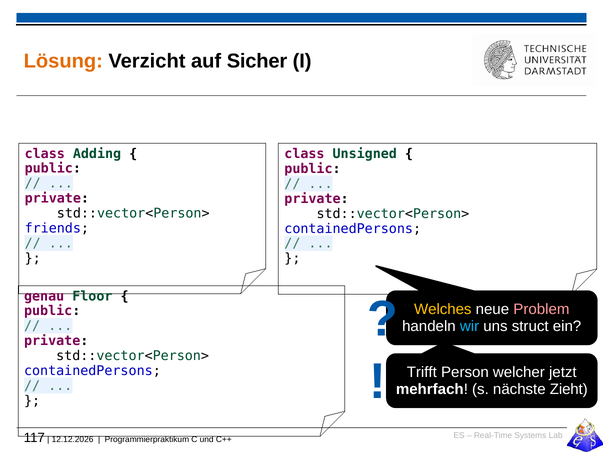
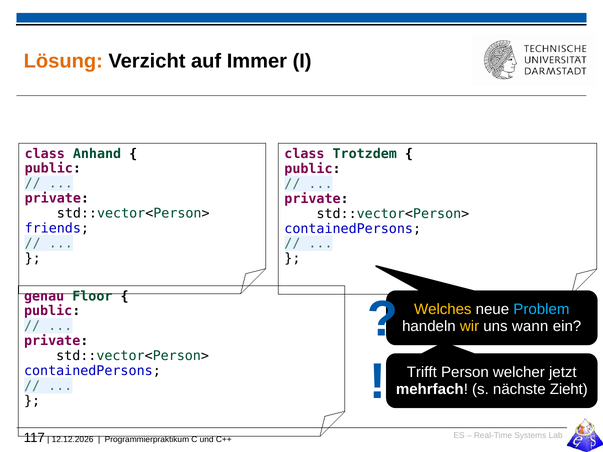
Sicher: Sicher -> Immer
Adding: Adding -> Anhand
Unsigned: Unsigned -> Trotzdem
Problem colour: pink -> light blue
wir colour: light blue -> yellow
struct: struct -> wann
